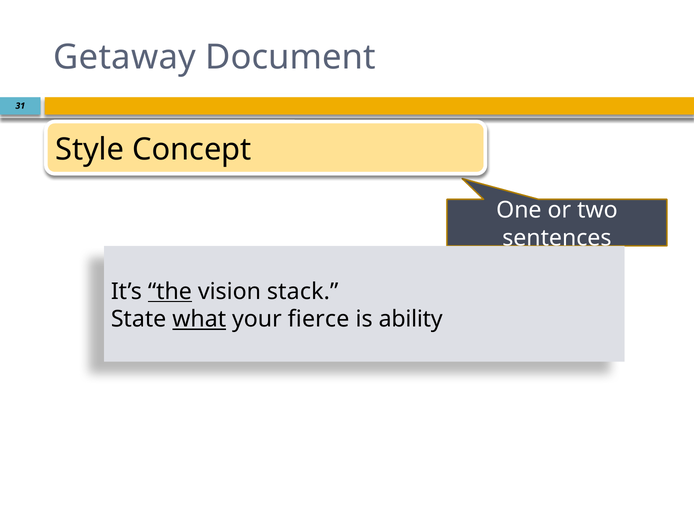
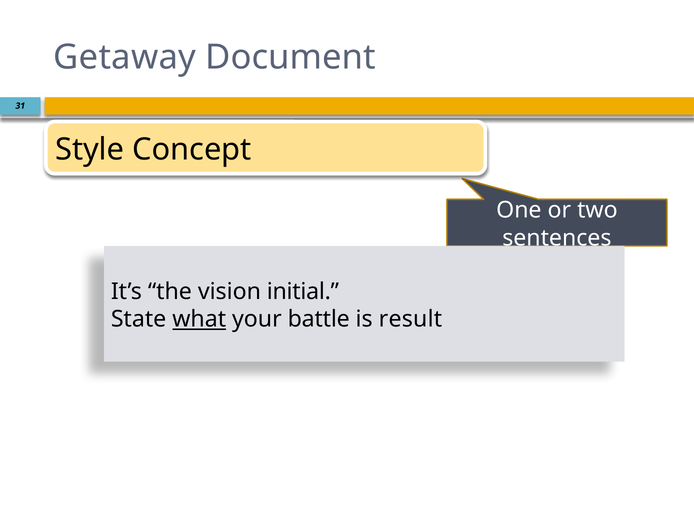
the underline: present -> none
stack: stack -> initial
fierce: fierce -> battle
ability: ability -> result
